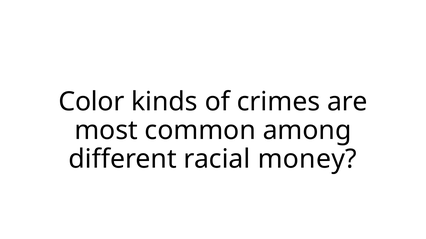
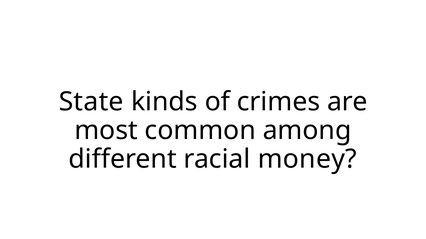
Color: Color -> State
